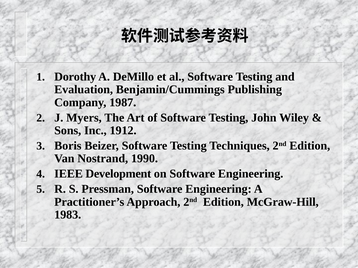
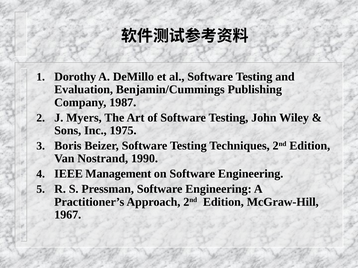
1912: 1912 -> 1975
Development: Development -> Management
1983: 1983 -> 1967
